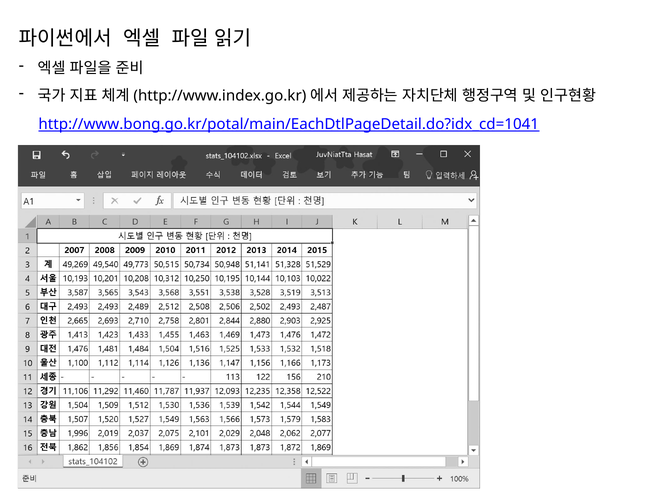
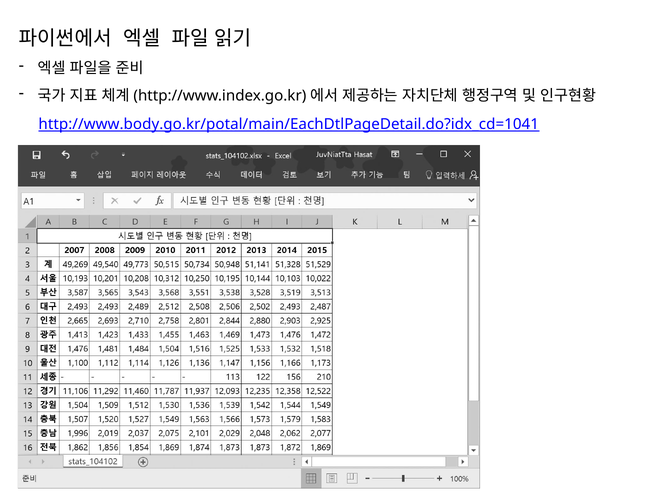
http://www.bong.go.kr/potal/main/EachDtlPageDetail.do?idx_cd=1041: http://www.bong.go.kr/potal/main/EachDtlPageDetail.do?idx_cd=1041 -> http://www.body.go.kr/potal/main/EachDtlPageDetail.do?idx_cd=1041
